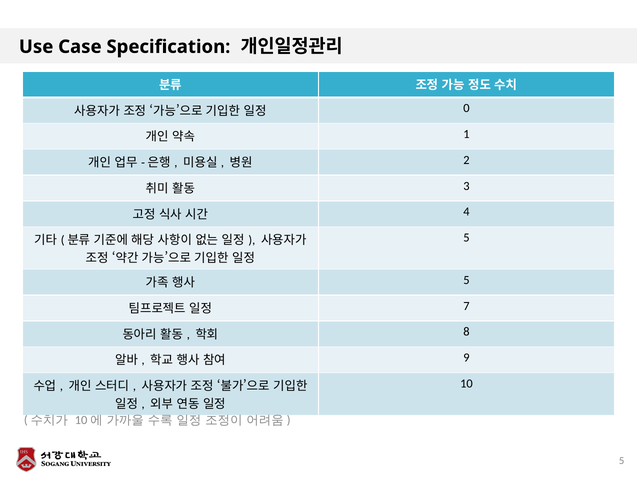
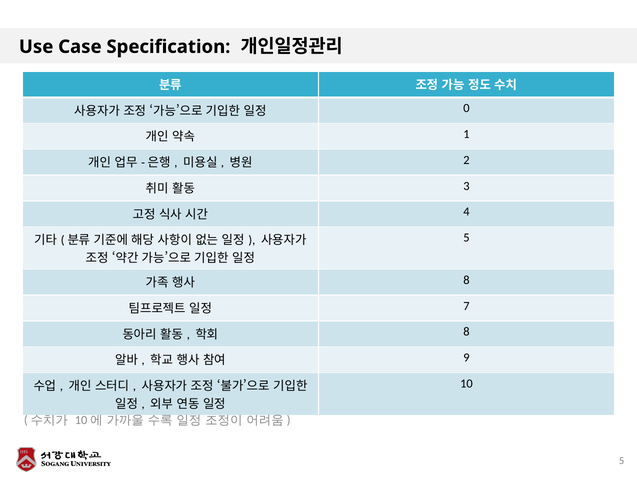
5 at (466, 280): 5 -> 8
